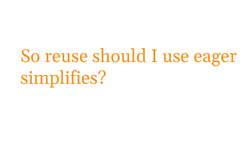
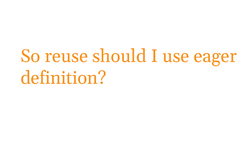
simplifies: simplifies -> definition
